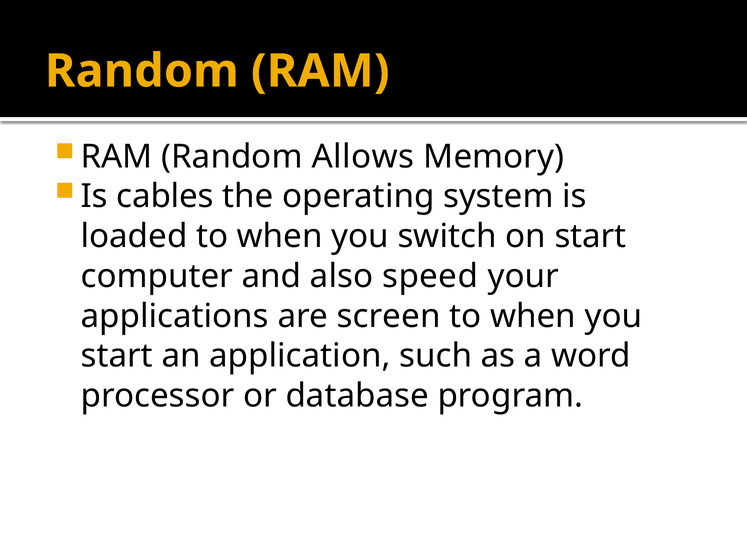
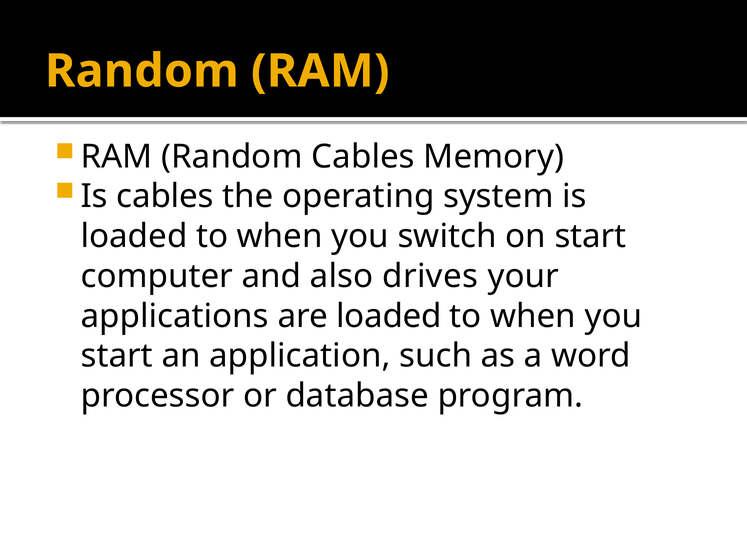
Random Allows: Allows -> Cables
speed: speed -> drives
are screen: screen -> loaded
